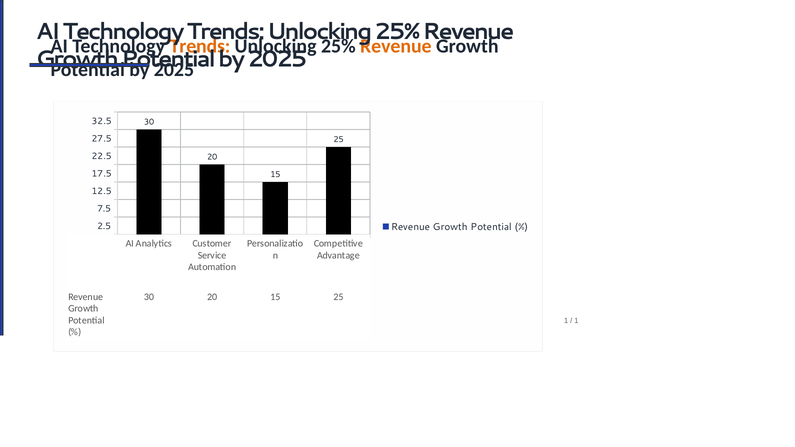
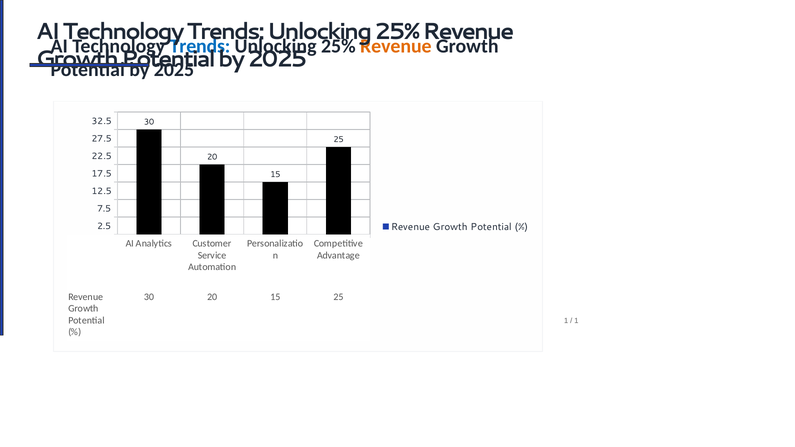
Trends at (200, 46) colour: orange -> blue
